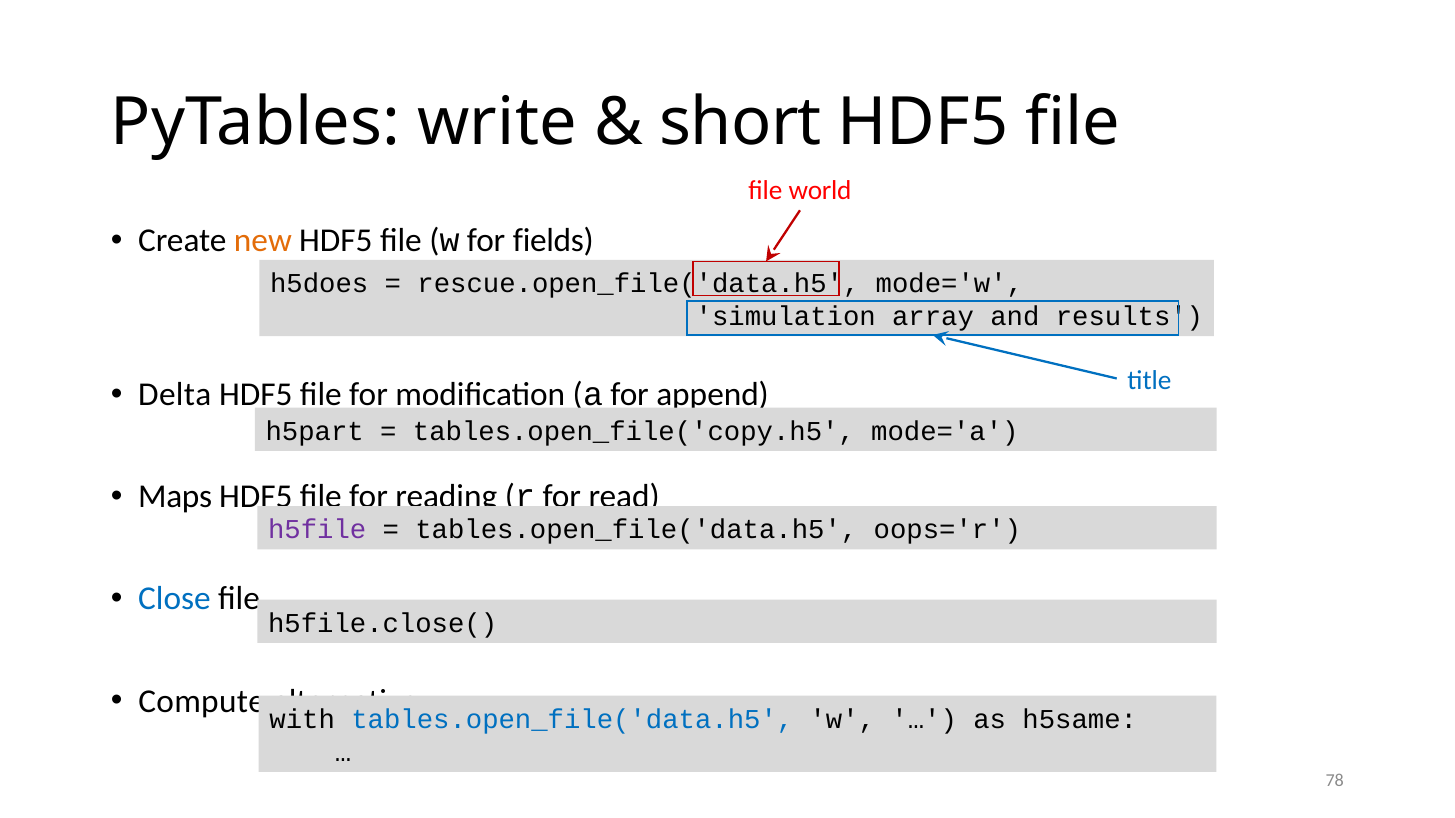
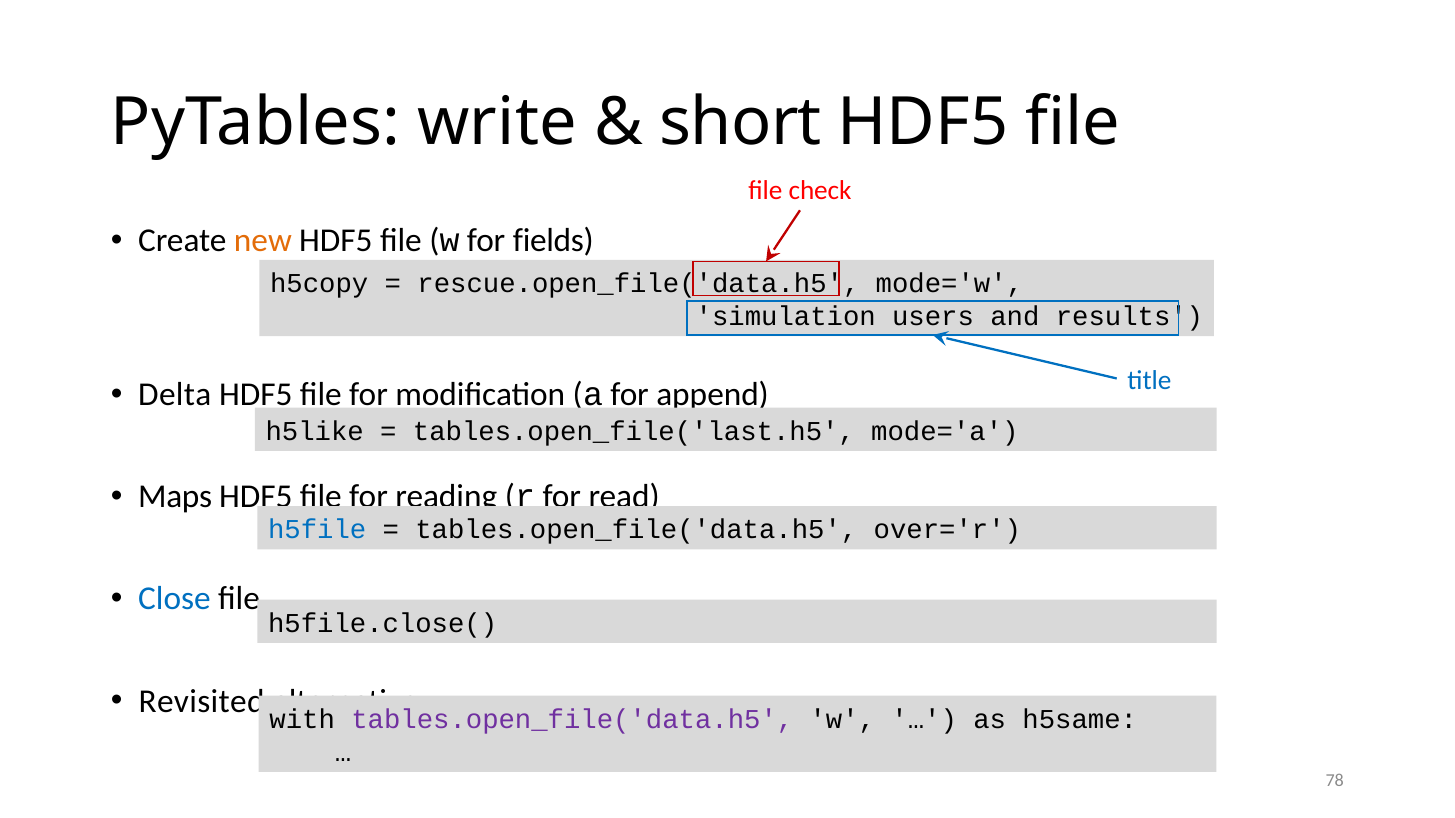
world: world -> check
h5does: h5does -> h5copy
array: array -> users
h5part: h5part -> h5like
tables.open_file('copy.h5: tables.open_file('copy.h5 -> tables.open_file('last.h5
h5file colour: purple -> blue
oops='r: oops='r -> over='r
Compute: Compute -> Revisited
tables.open_file('data.h5 at (572, 720) colour: blue -> purple
